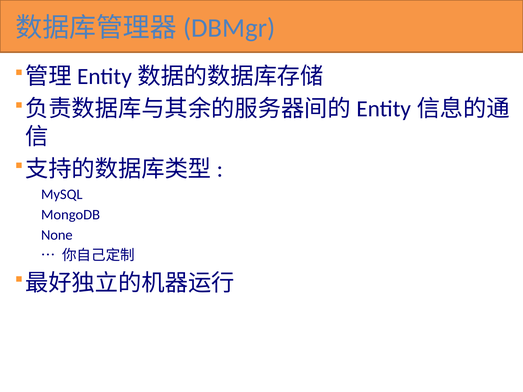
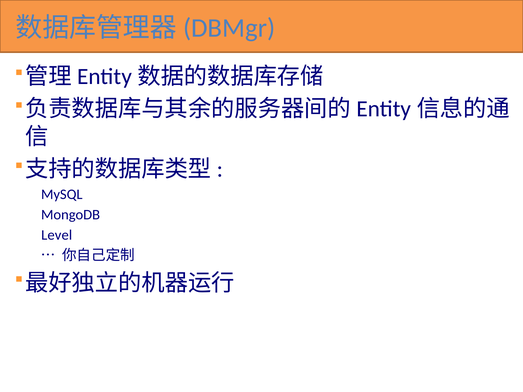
None: None -> Level
